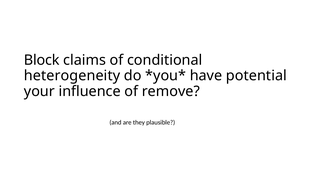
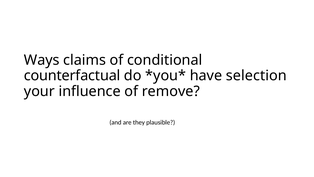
Block: Block -> Ways
heterogeneity: heterogeneity -> counterfactual
potential: potential -> selection
